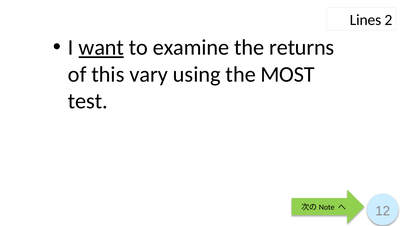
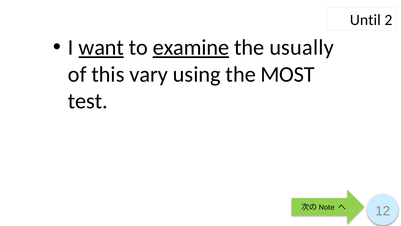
Lines: Lines -> Until
examine underline: none -> present
returns: returns -> usually
